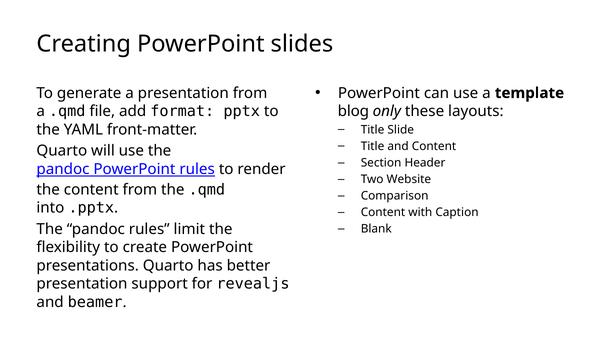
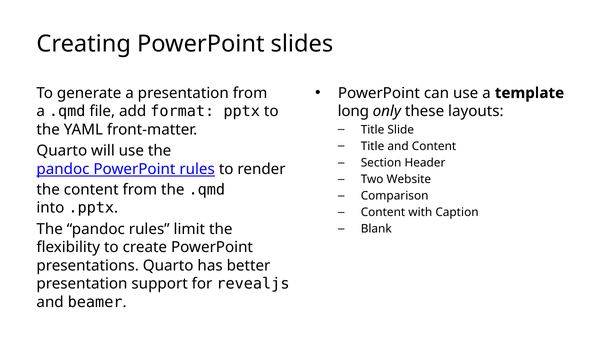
blog: blog -> long
